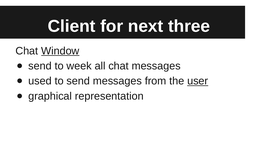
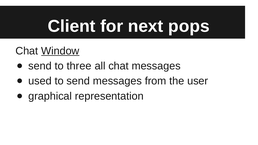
three: three -> pops
week: week -> three
user underline: present -> none
